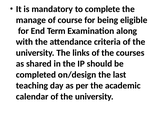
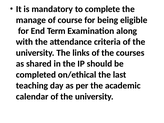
on/design: on/design -> on/ethical
